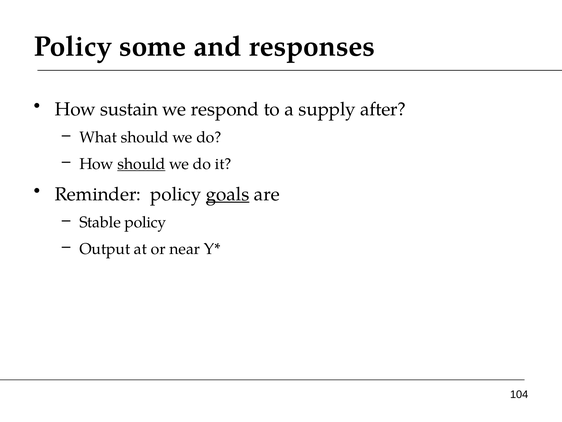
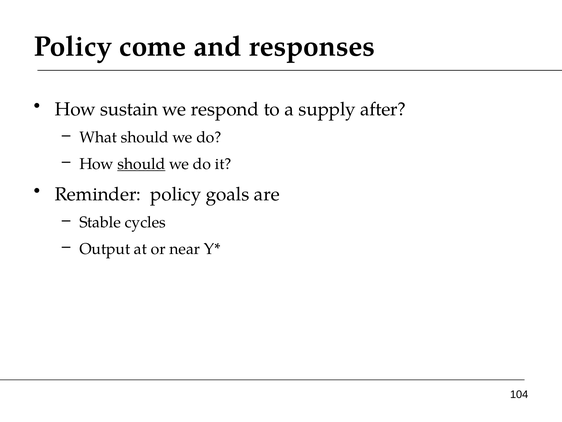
some: some -> come
goals underline: present -> none
Stable policy: policy -> cycles
